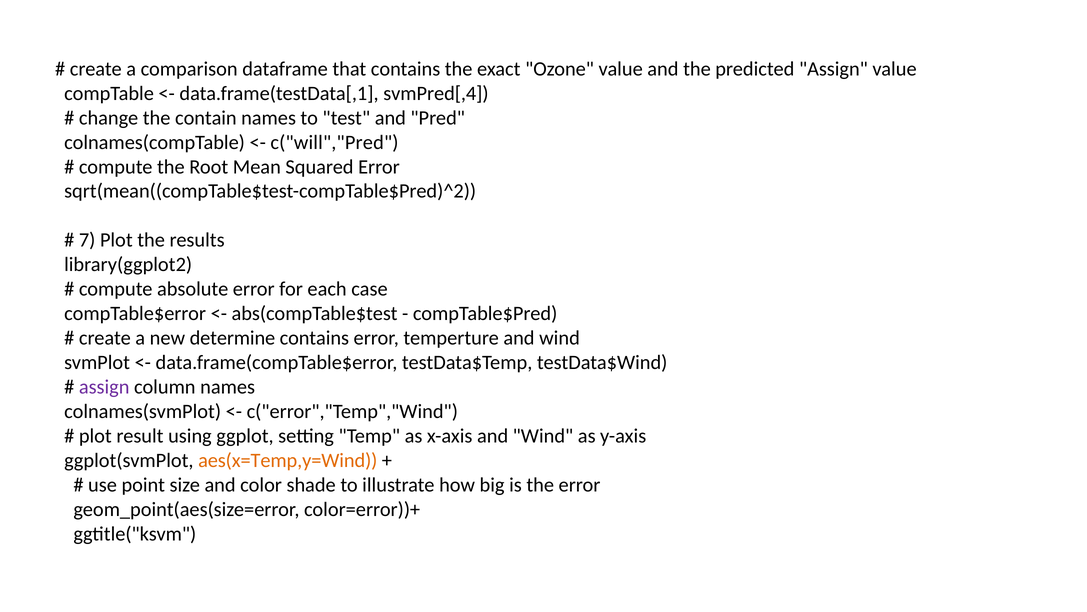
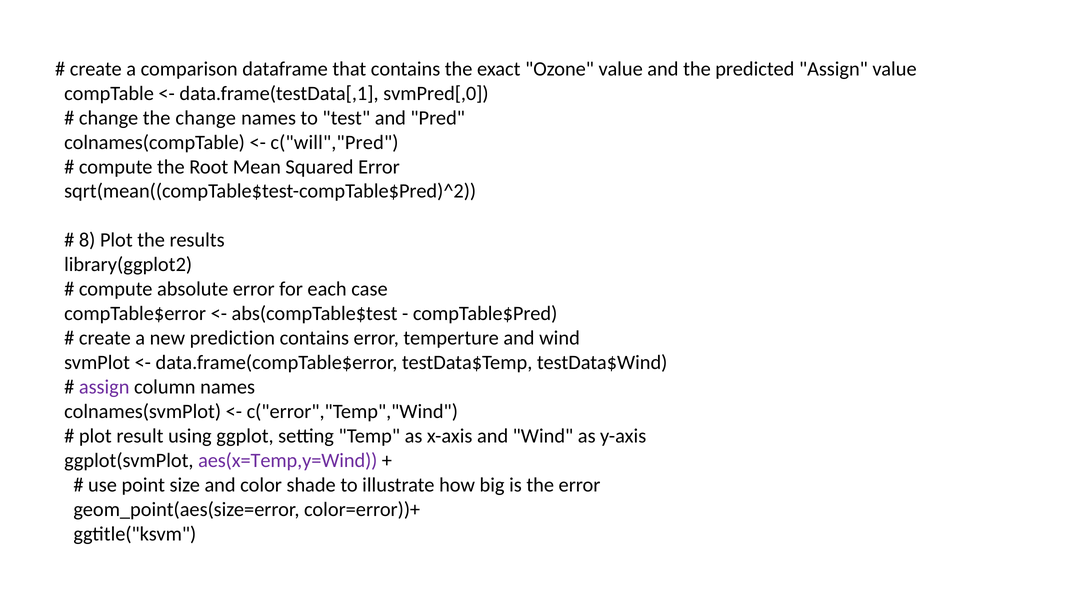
svmPred[,4: svmPred[,4 -> svmPred[,0
the contain: contain -> change
7: 7 -> 8
determine: determine -> prediction
aes(x=Temp,y=Wind colour: orange -> purple
